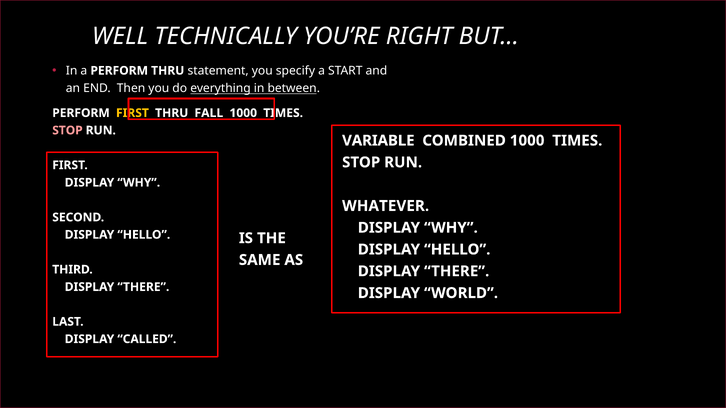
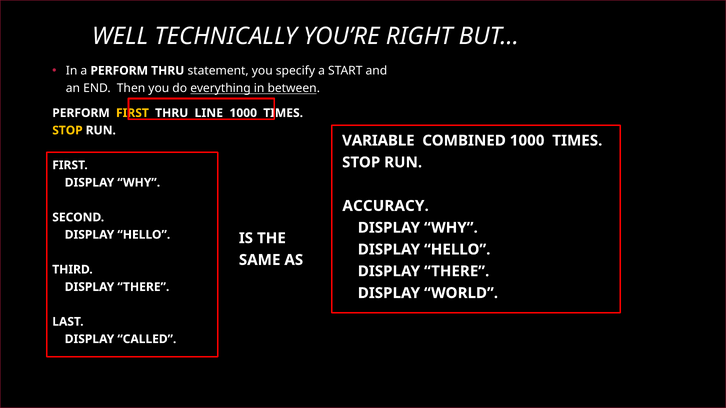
FALL: FALL -> LINE
STOP at (67, 131) colour: pink -> yellow
WHATEVER: WHATEVER -> ACCURACY
